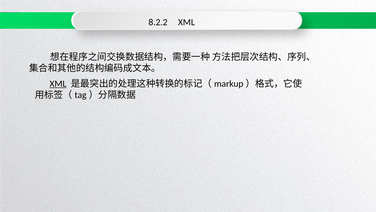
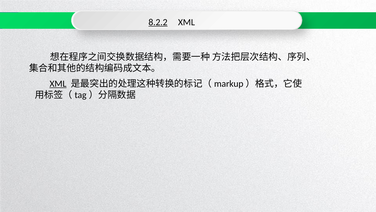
8.2.2 underline: none -> present
